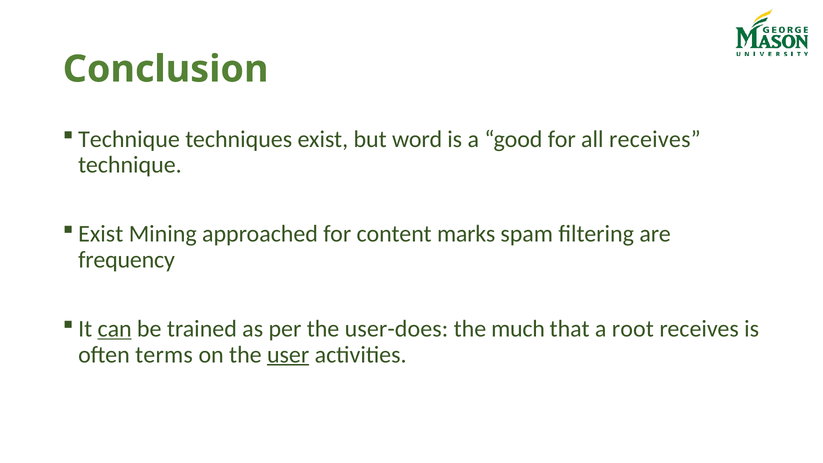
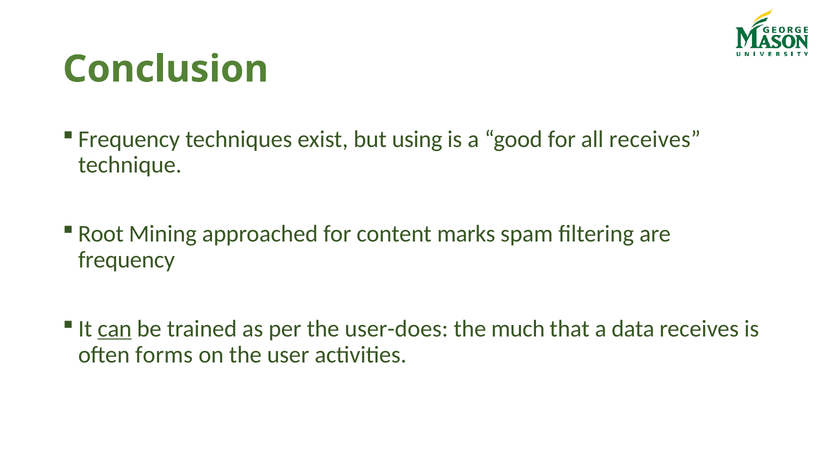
Technique at (129, 139): Technique -> Frequency
word: word -> using
Exist at (101, 234): Exist -> Root
root: root -> data
terms: terms -> forms
user underline: present -> none
